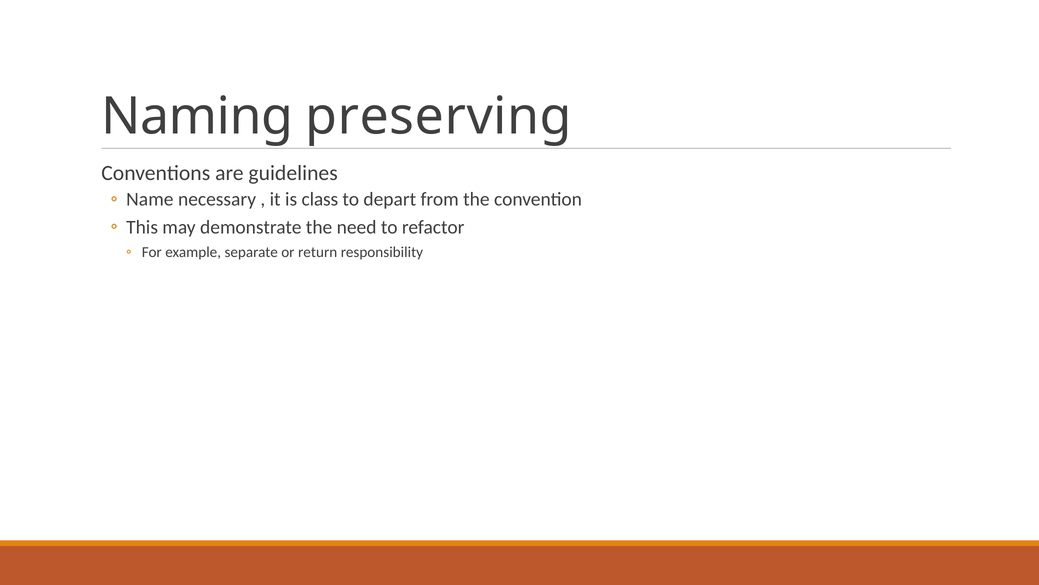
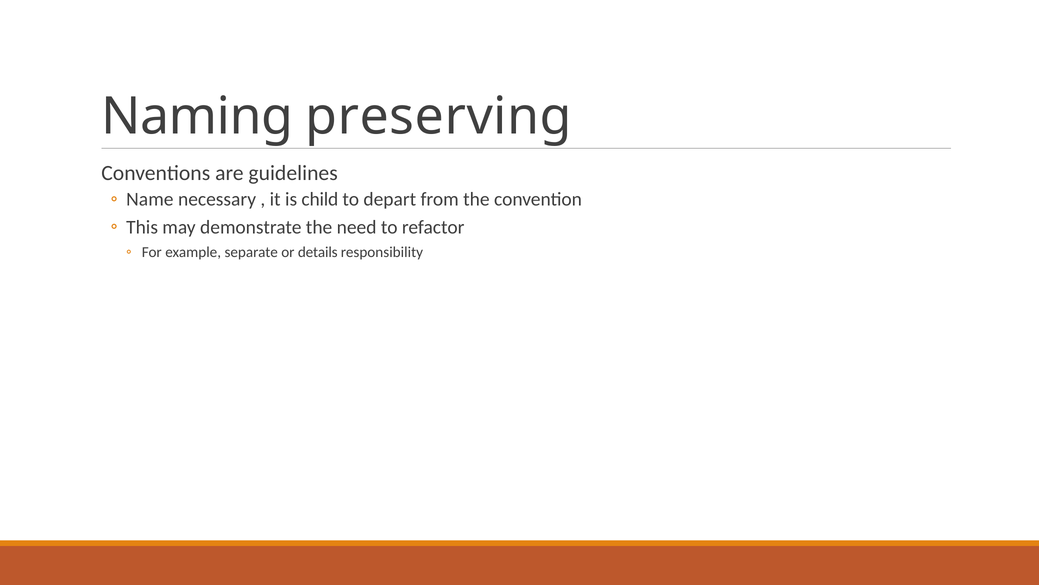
class: class -> child
return: return -> details
